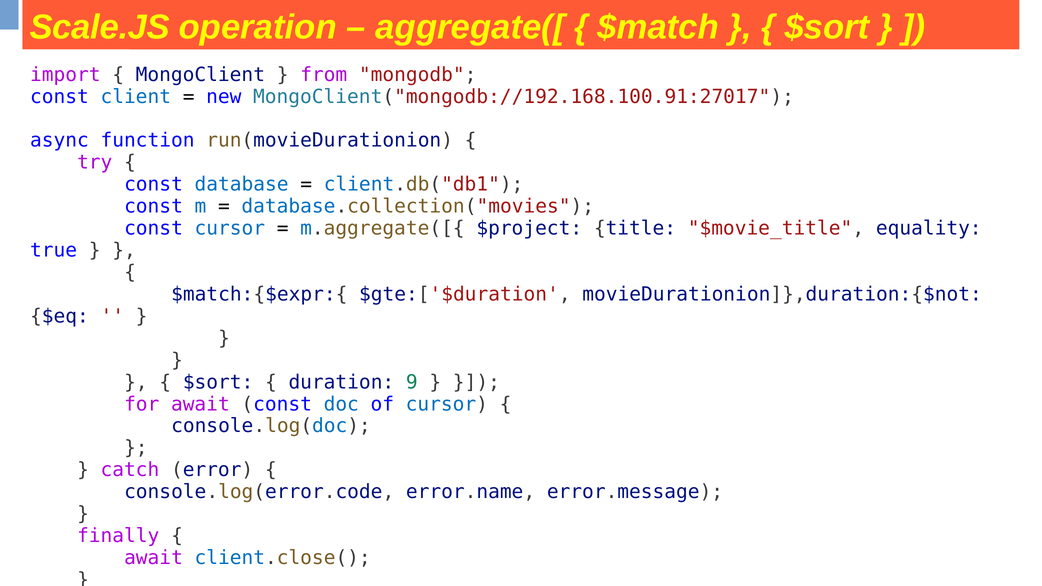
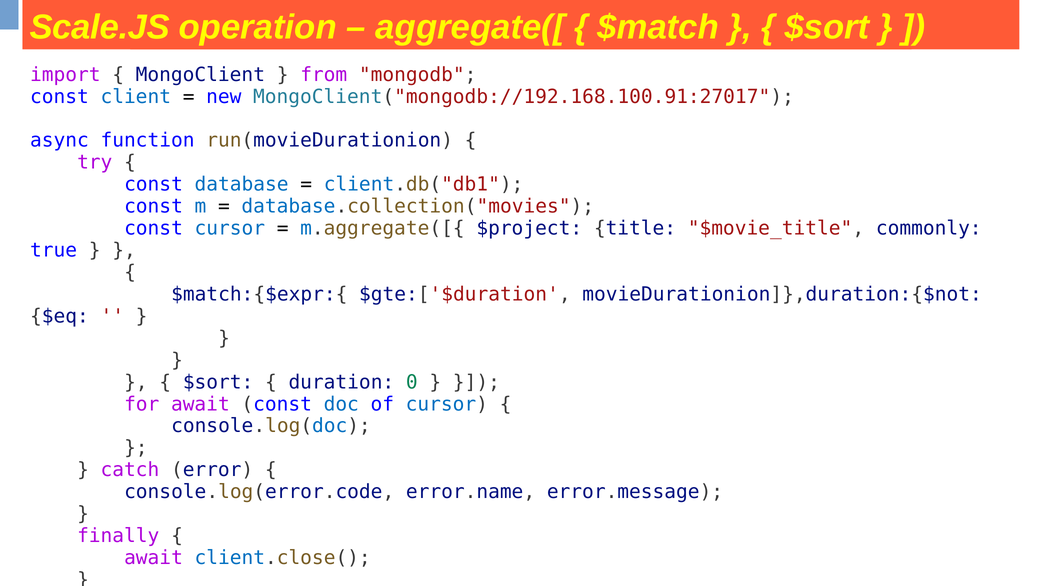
equality: equality -> commonly
9: 9 -> 0
